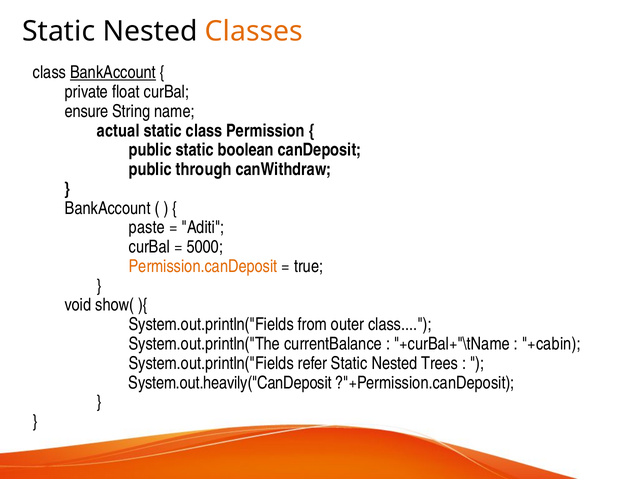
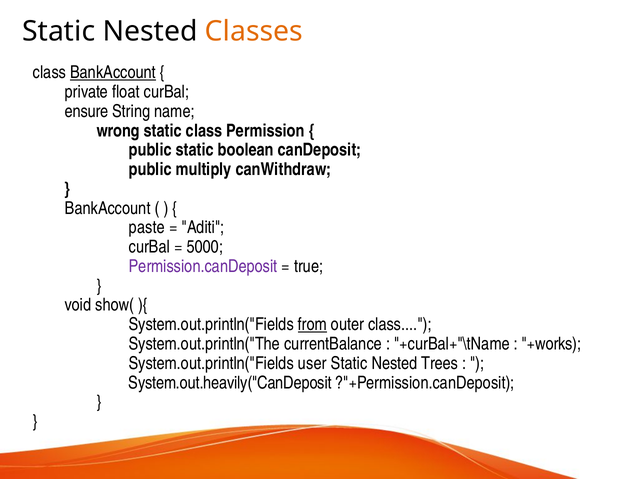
actual: actual -> wrong
through: through -> multiply
Permission.canDeposit colour: orange -> purple
from underline: none -> present
+cabin: +cabin -> +works
refer: refer -> user
